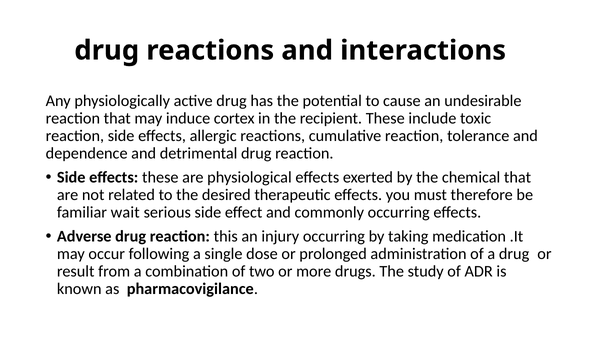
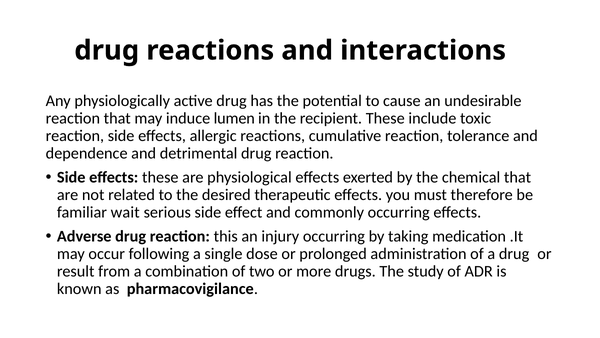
cortex: cortex -> lumen
